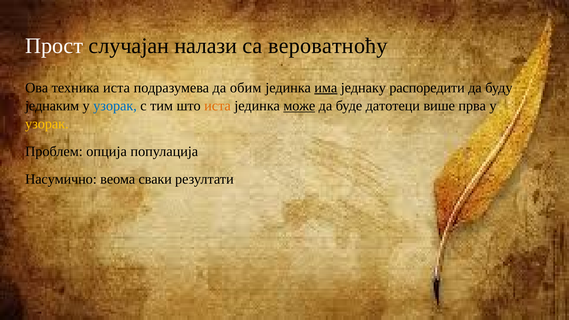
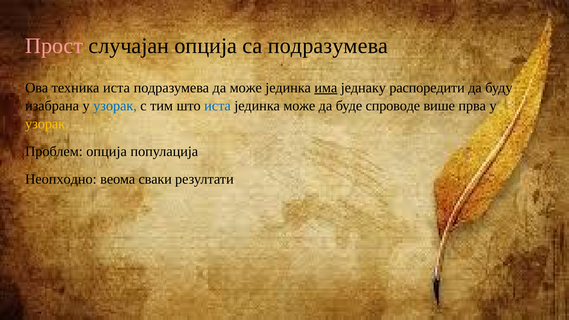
Прост colour: white -> pink
случајан налази: налази -> опција
са вероватноћу: вероватноћу -> подразумева
да обим: обим -> може
једнаким: једнаким -> изабрана
иста at (217, 106) colour: orange -> blue
може at (299, 106) underline: present -> none
датотеци: датотеци -> спроводе
Насумично: Насумично -> Неопходно
